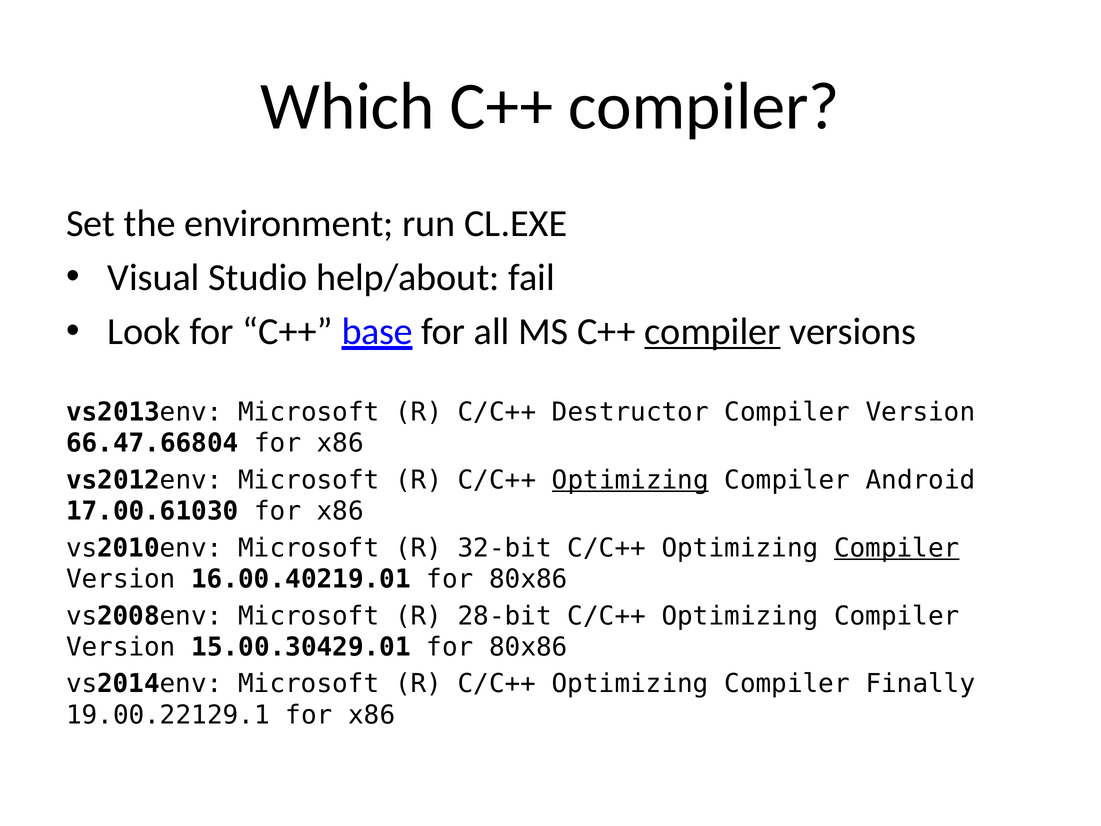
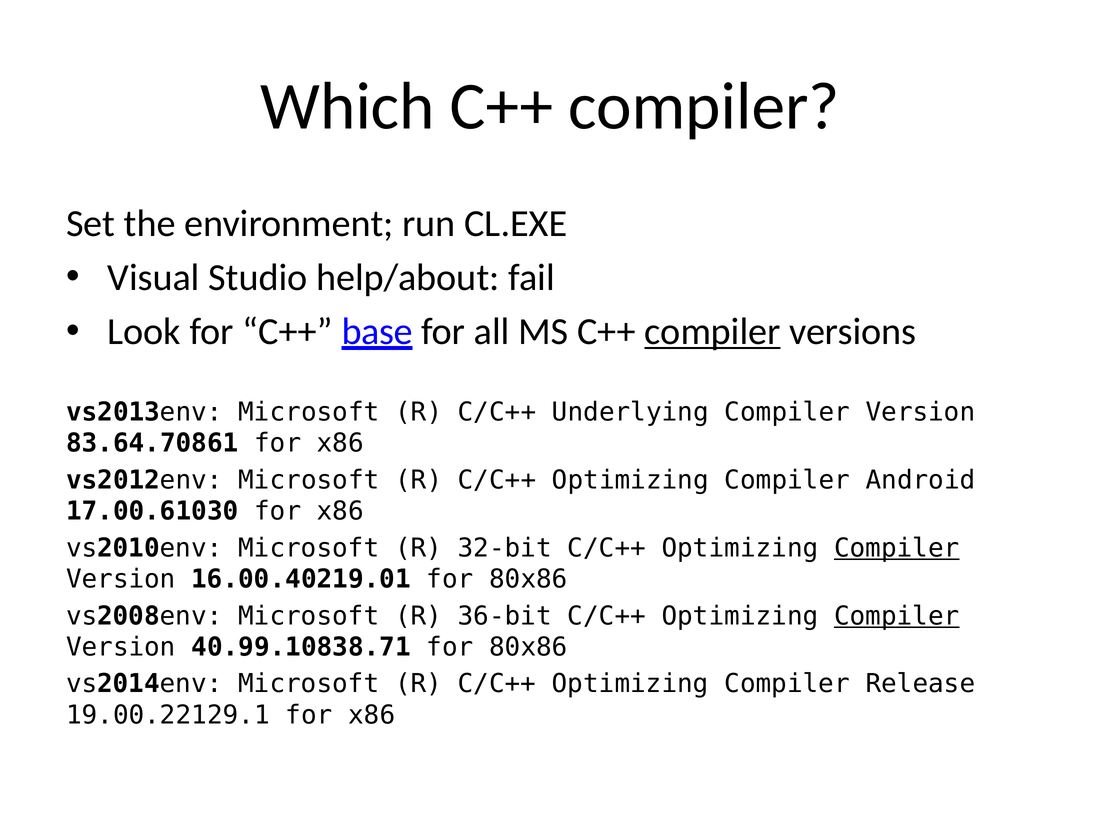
Destructor: Destructor -> Underlying
66.47.66804: 66.47.66804 -> 83.64.70861
Optimizing at (630, 480) underline: present -> none
28-bit: 28-bit -> 36-bit
Compiler at (897, 616) underline: none -> present
15.00.30429.01: 15.00.30429.01 -> 40.99.10838.71
Finally: Finally -> Release
